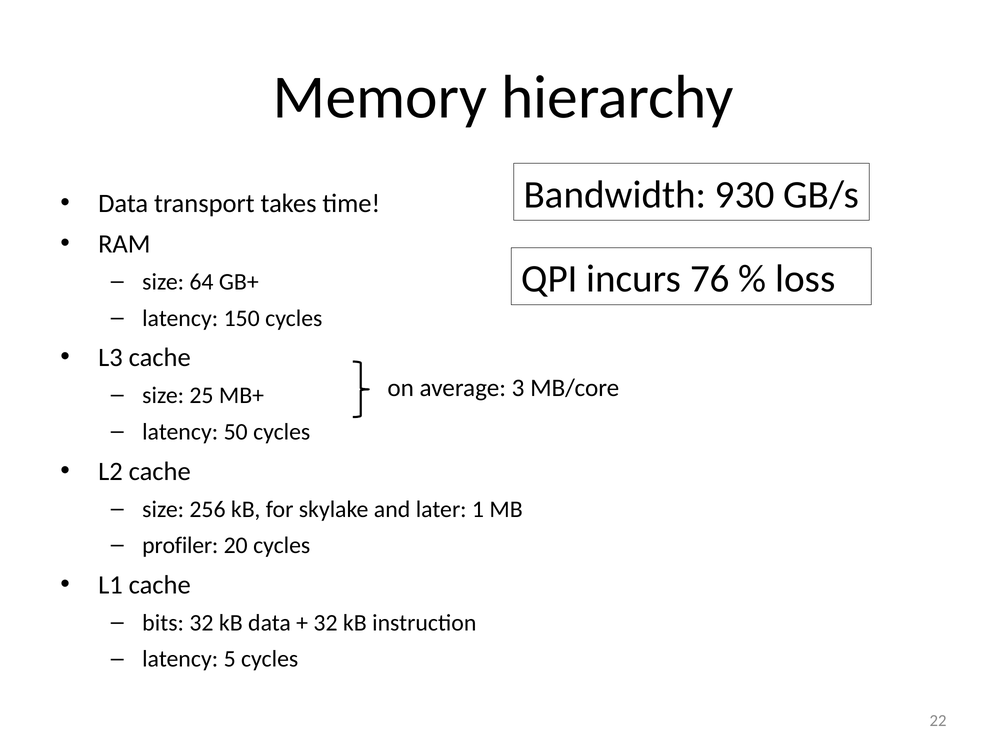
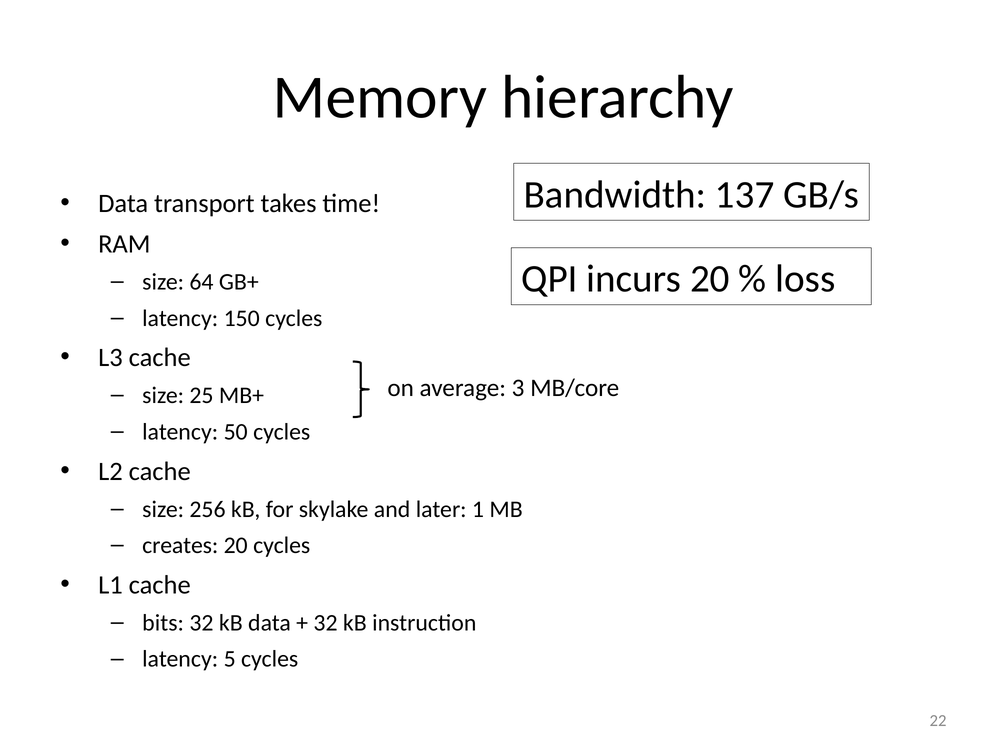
930: 930 -> 137
incurs 76: 76 -> 20
profiler: profiler -> creates
